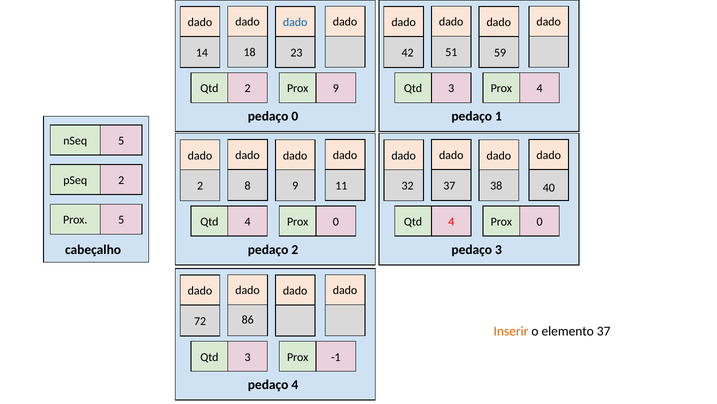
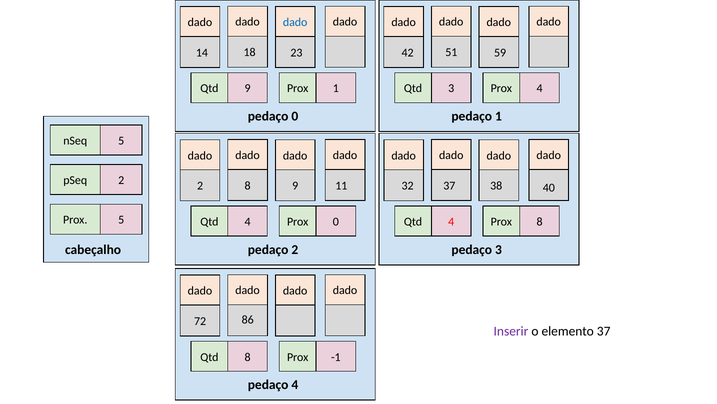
Qtd 2: 2 -> 9
Prox 9: 9 -> 1
0 at (540, 221): 0 -> 8
Inserir colour: orange -> purple
3 at (248, 356): 3 -> 8
